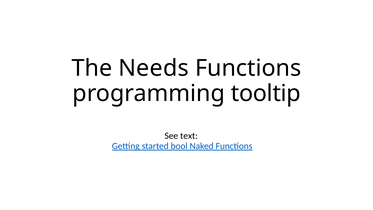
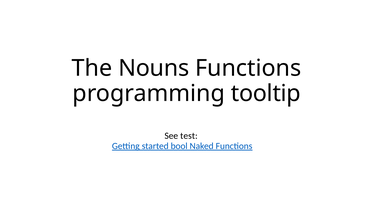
Needs: Needs -> Nouns
text: text -> test
